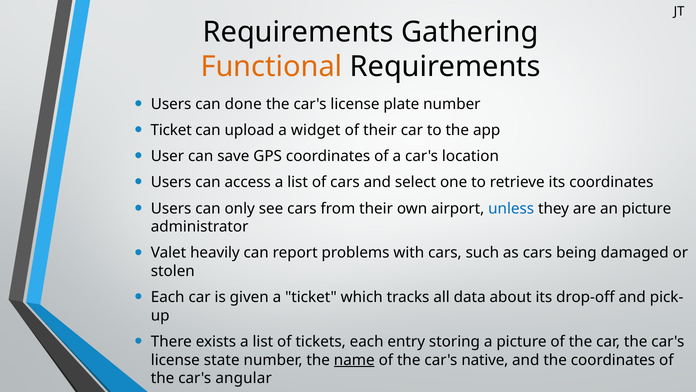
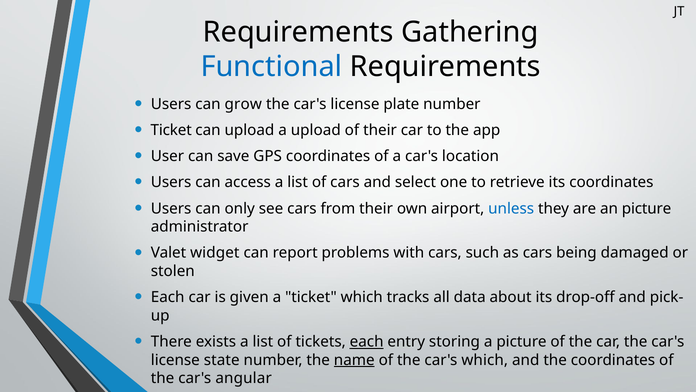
Functional colour: orange -> blue
done: done -> grow
a widget: widget -> upload
heavily: heavily -> widget
each at (367, 341) underline: none -> present
car's native: native -> which
